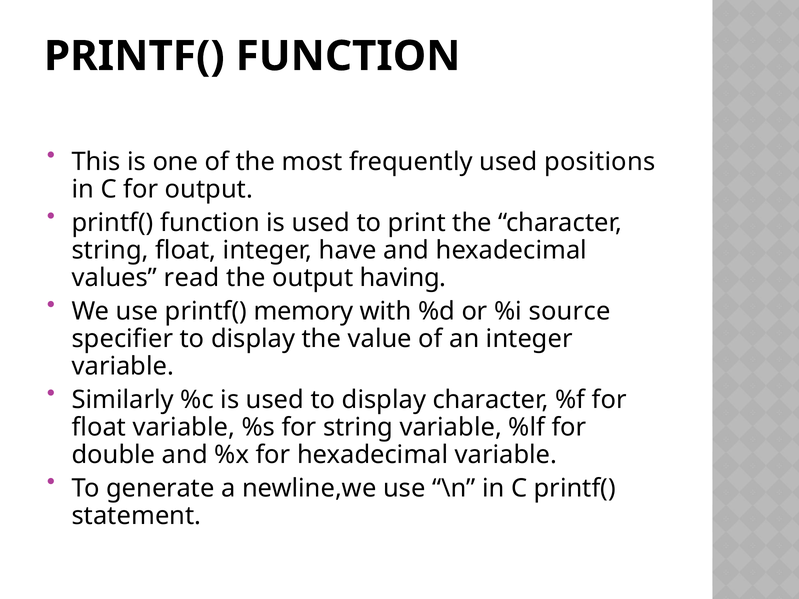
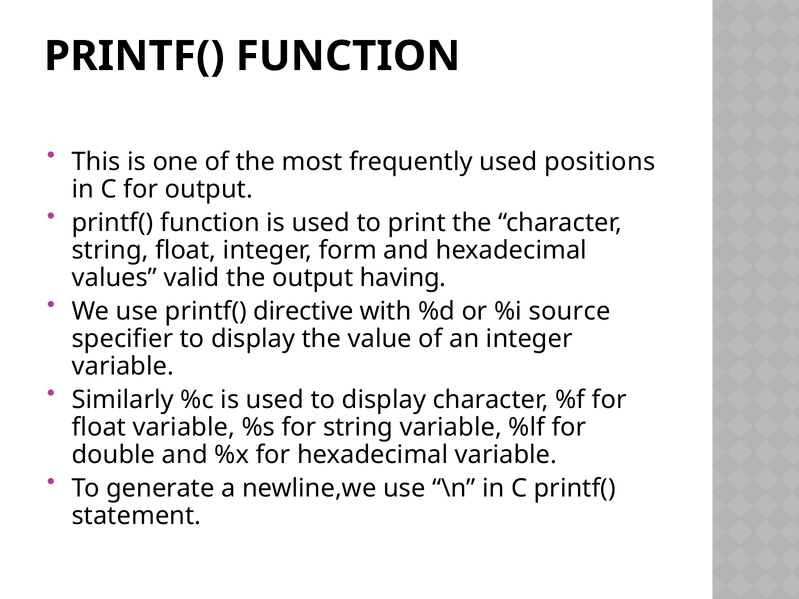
have: have -> form
read: read -> valid
memory: memory -> directive
